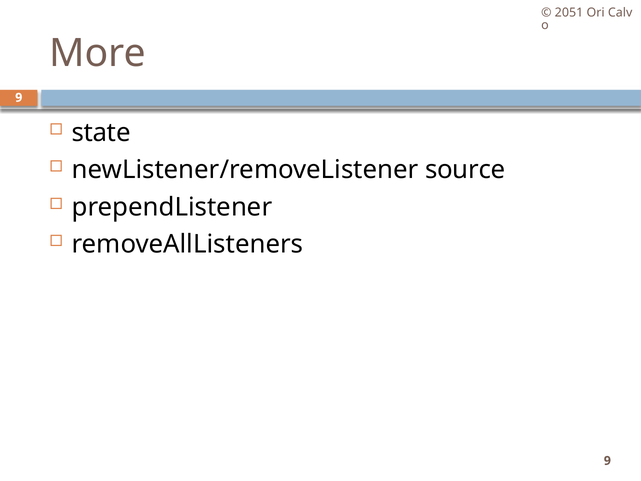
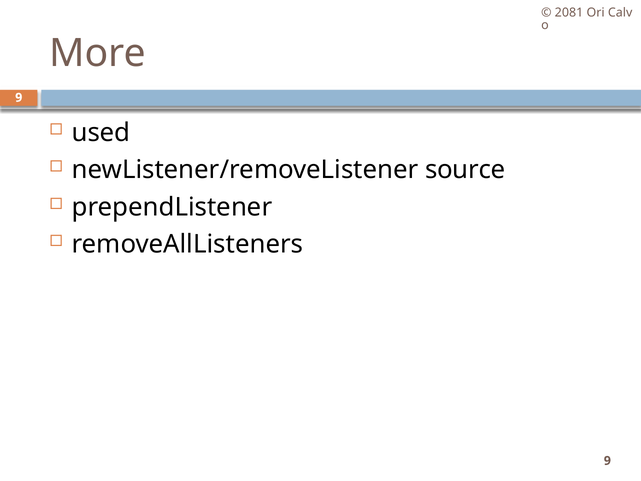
2051: 2051 -> 2081
state: state -> used
